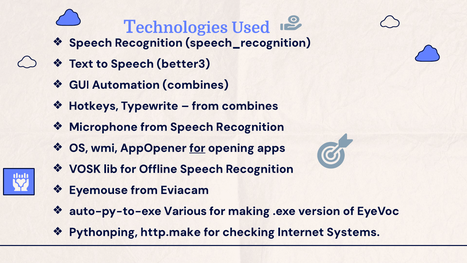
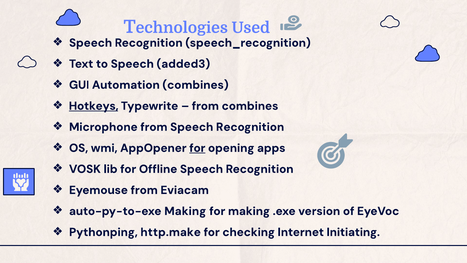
better3: better3 -> added3
Hotkeys underline: none -> present
auto-py-to-exe Various: Various -> Making
Systems: Systems -> Initiating
